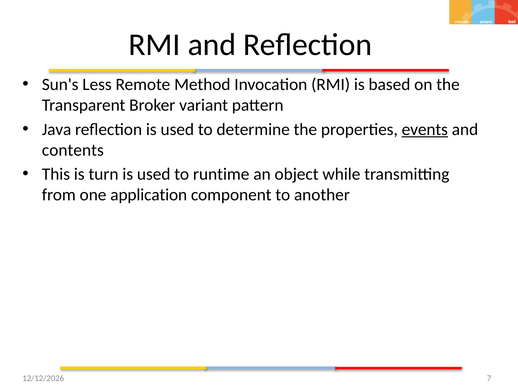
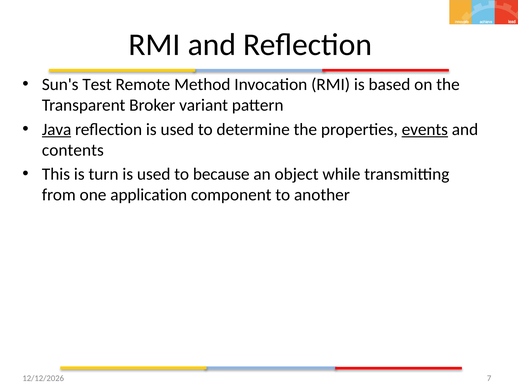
Less: Less -> Test
Java underline: none -> present
runtime: runtime -> because
